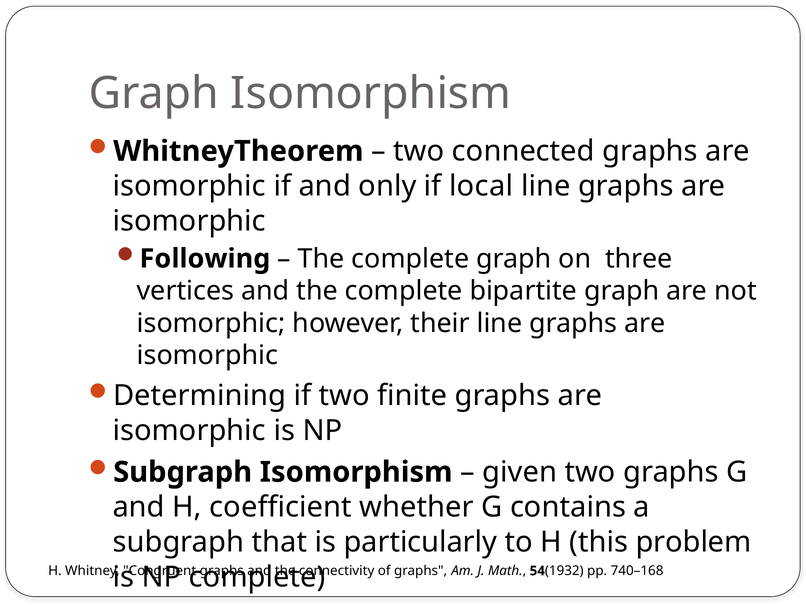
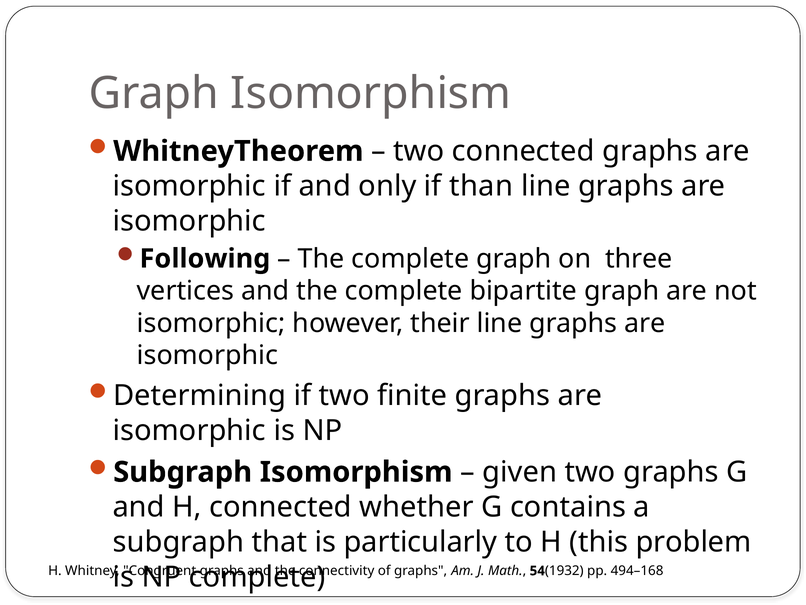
local: local -> than
H coefficient: coefficient -> connected
740–168: 740–168 -> 494–168
